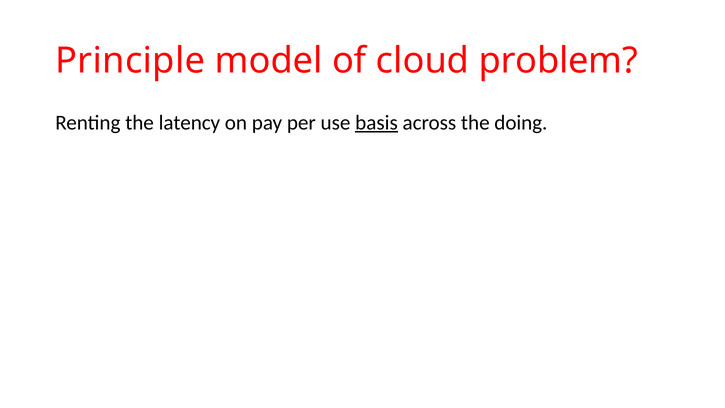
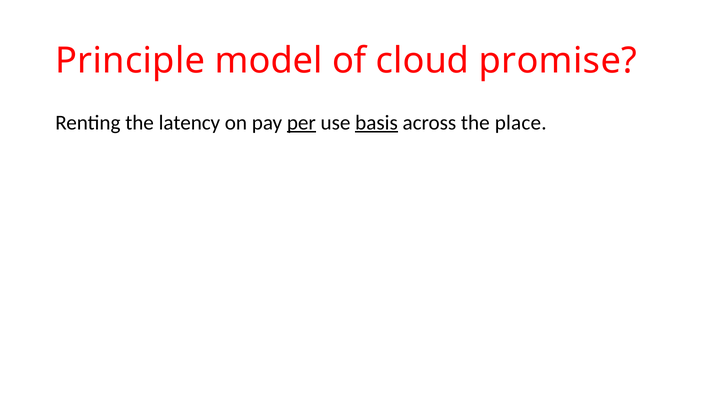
problem: problem -> promise
per underline: none -> present
doing: doing -> place
